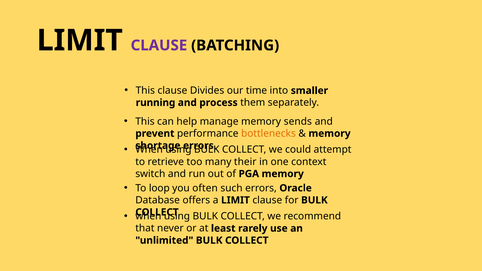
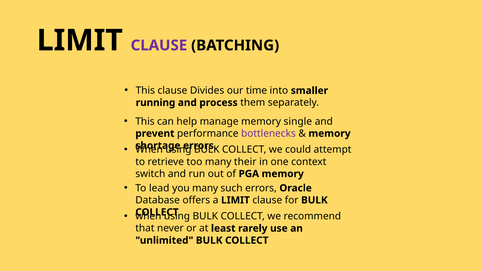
sends: sends -> single
bottlenecks colour: orange -> purple
loop: loop -> lead
you often: often -> many
